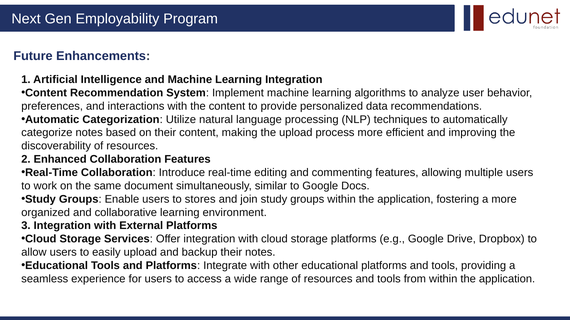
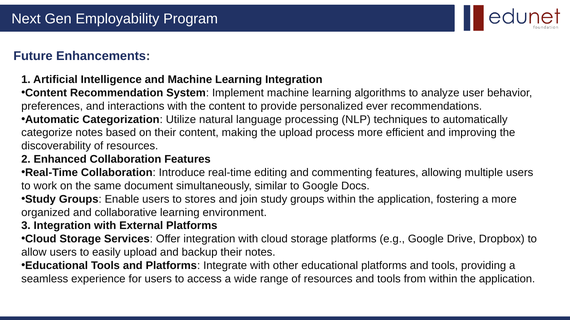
data: data -> ever
